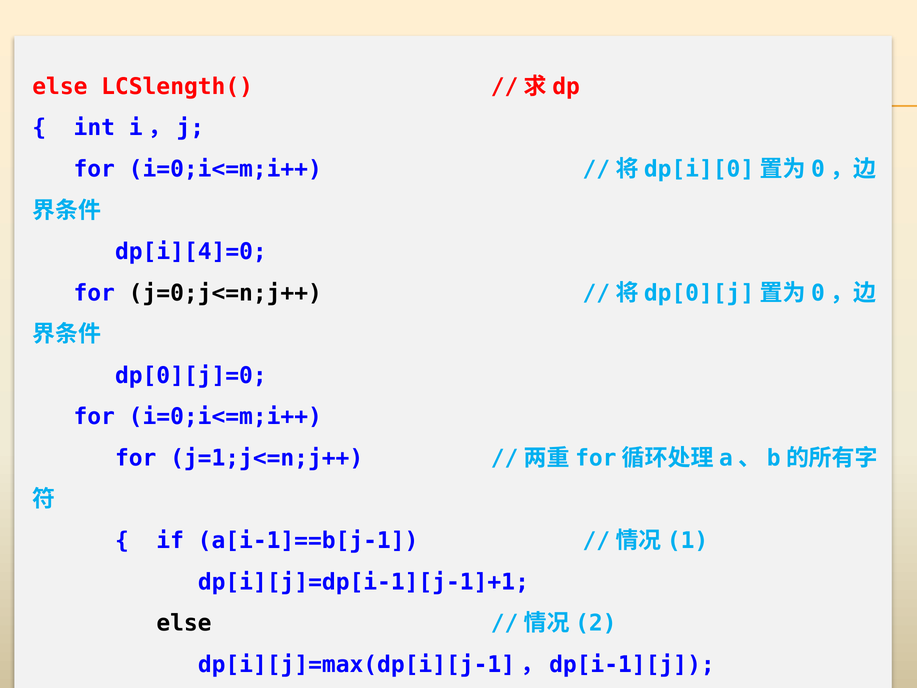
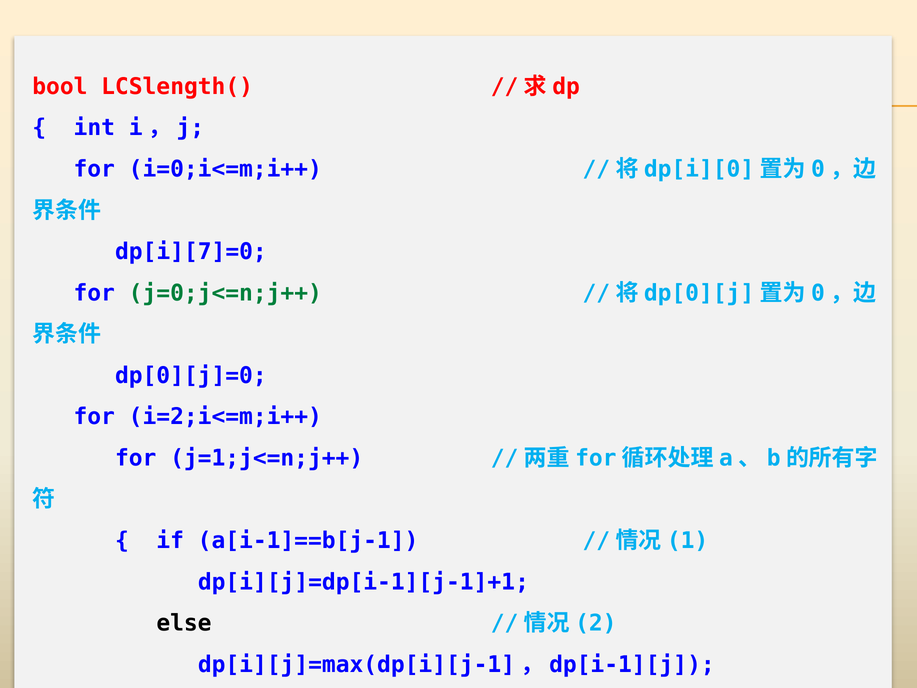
else at (60, 87): else -> bool
dp[i][4]=0: dp[i][4]=0 -> dp[i][7]=0
j=0;j<=n;j++ colour: black -> green
i=0;i<=m;i++ at (225, 417): i=0;i<=m;i++ -> i=2;i<=m;i++
